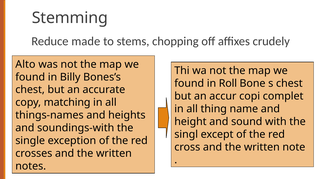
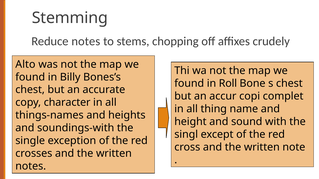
Reduce made: made -> notes
matching: matching -> character
